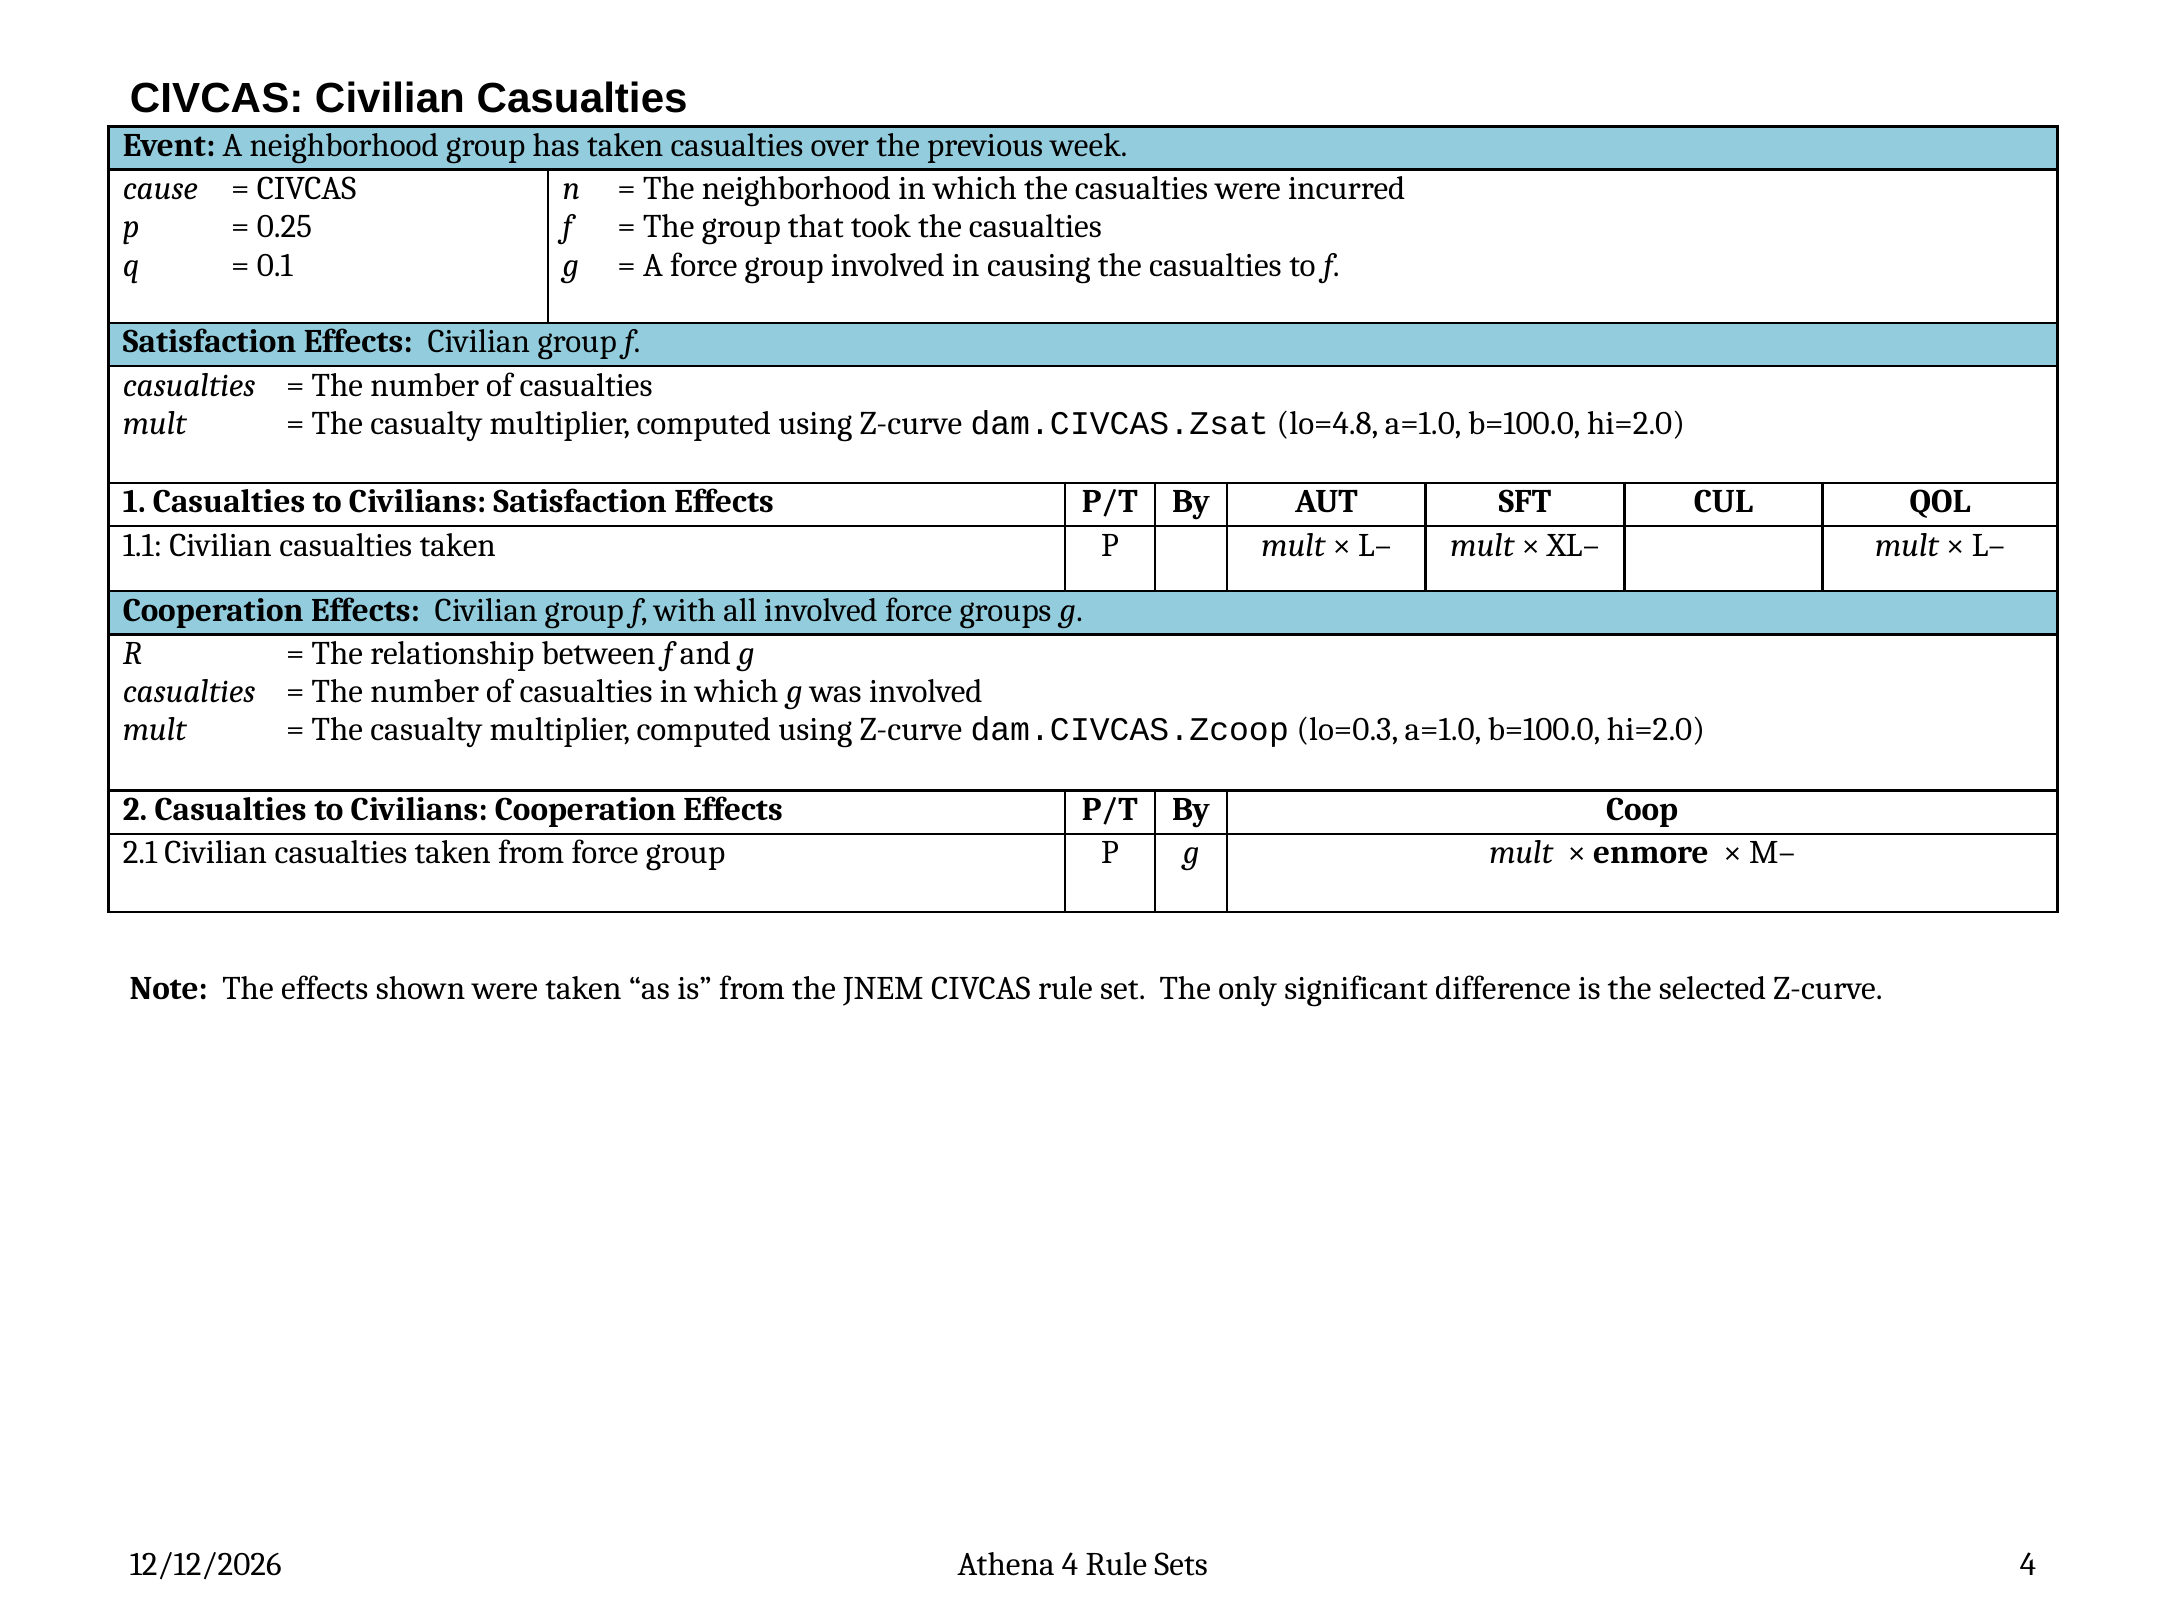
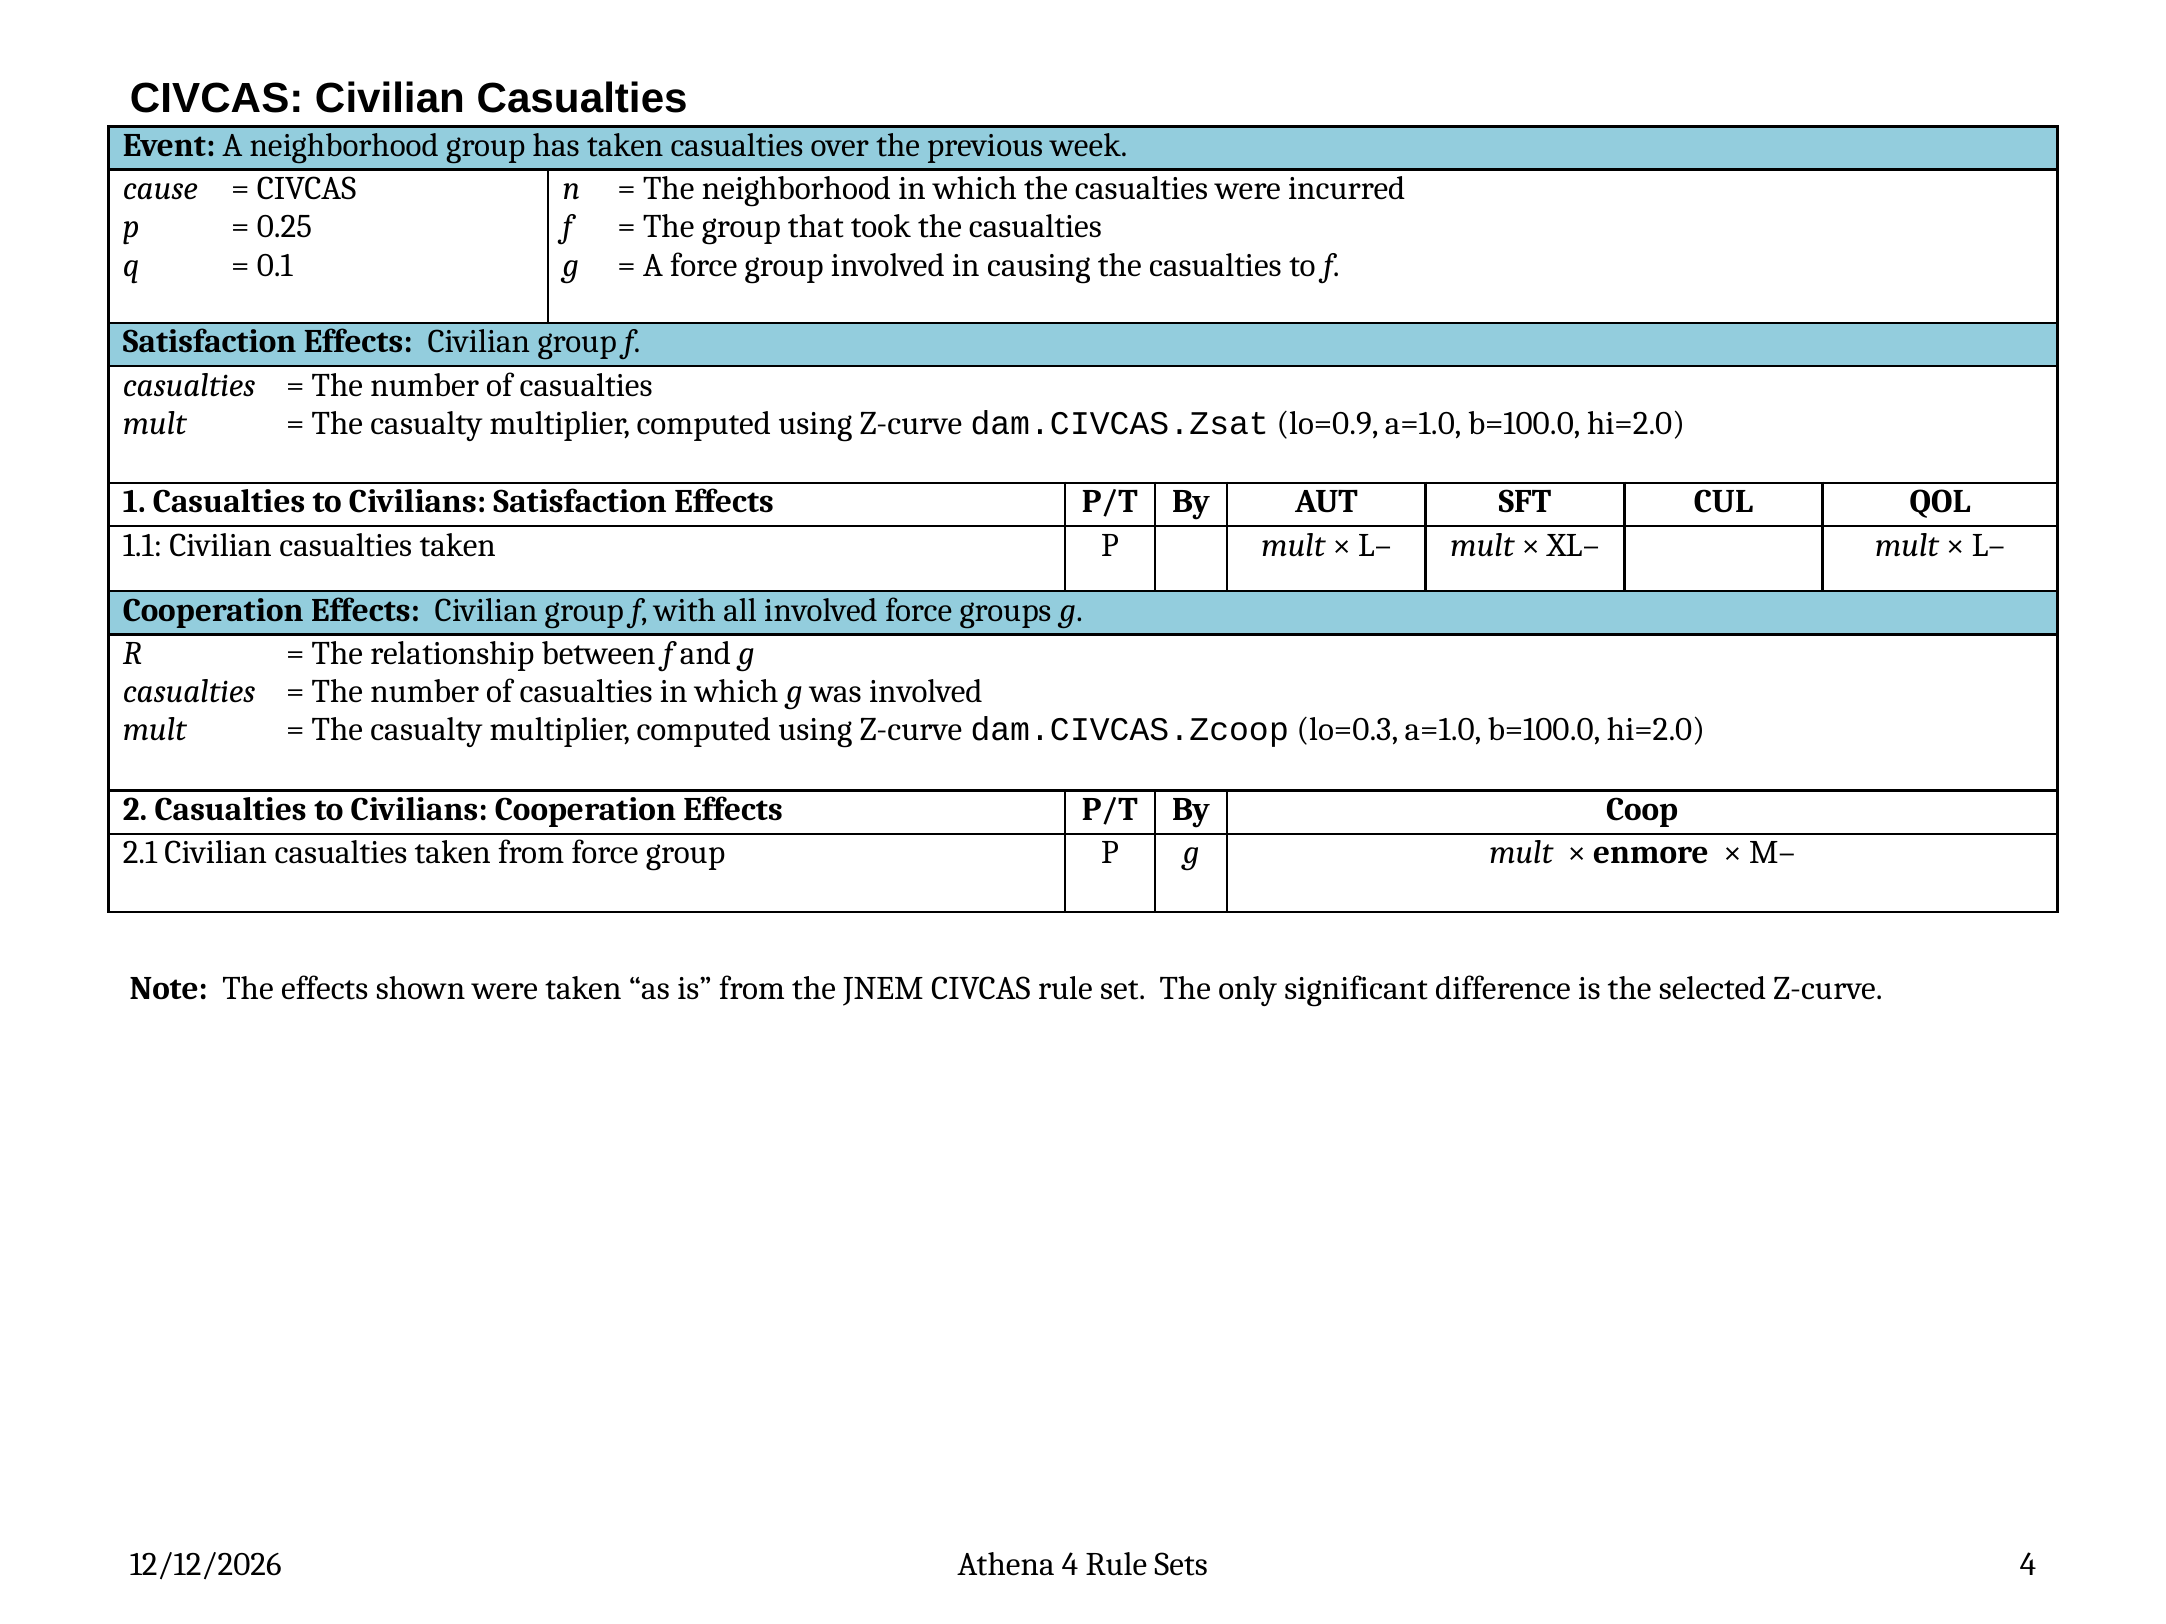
lo=4.8: lo=4.8 -> lo=0.9
